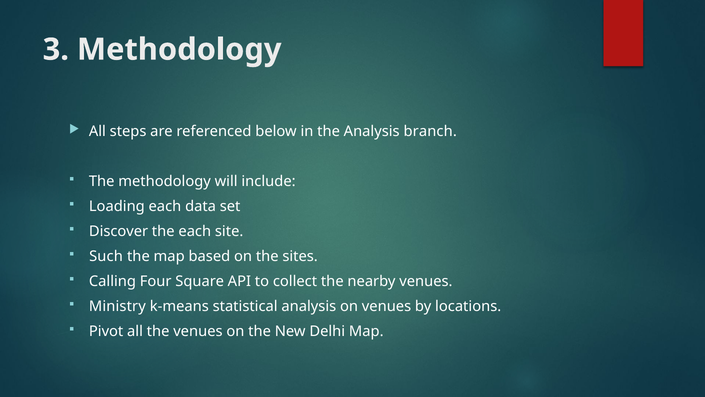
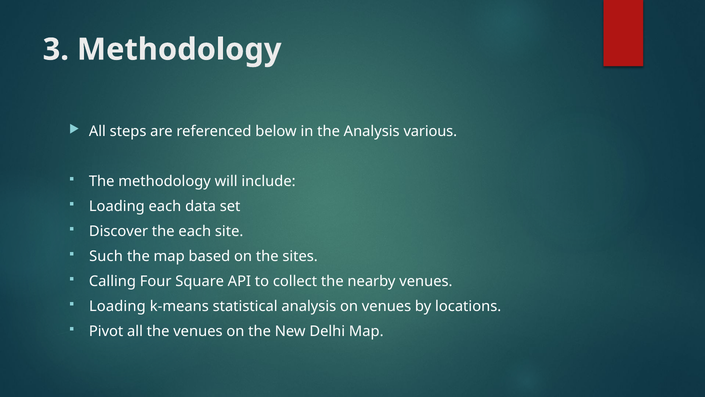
branch: branch -> various
Ministry at (117, 306): Ministry -> Loading
